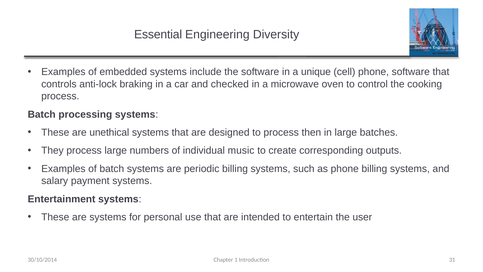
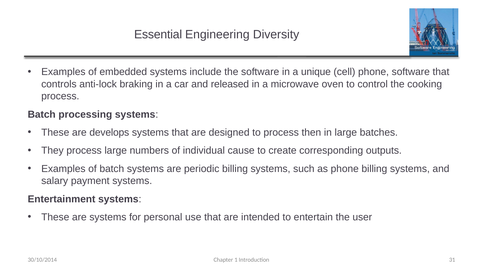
checked: checked -> released
unethical: unethical -> develops
music: music -> cause
